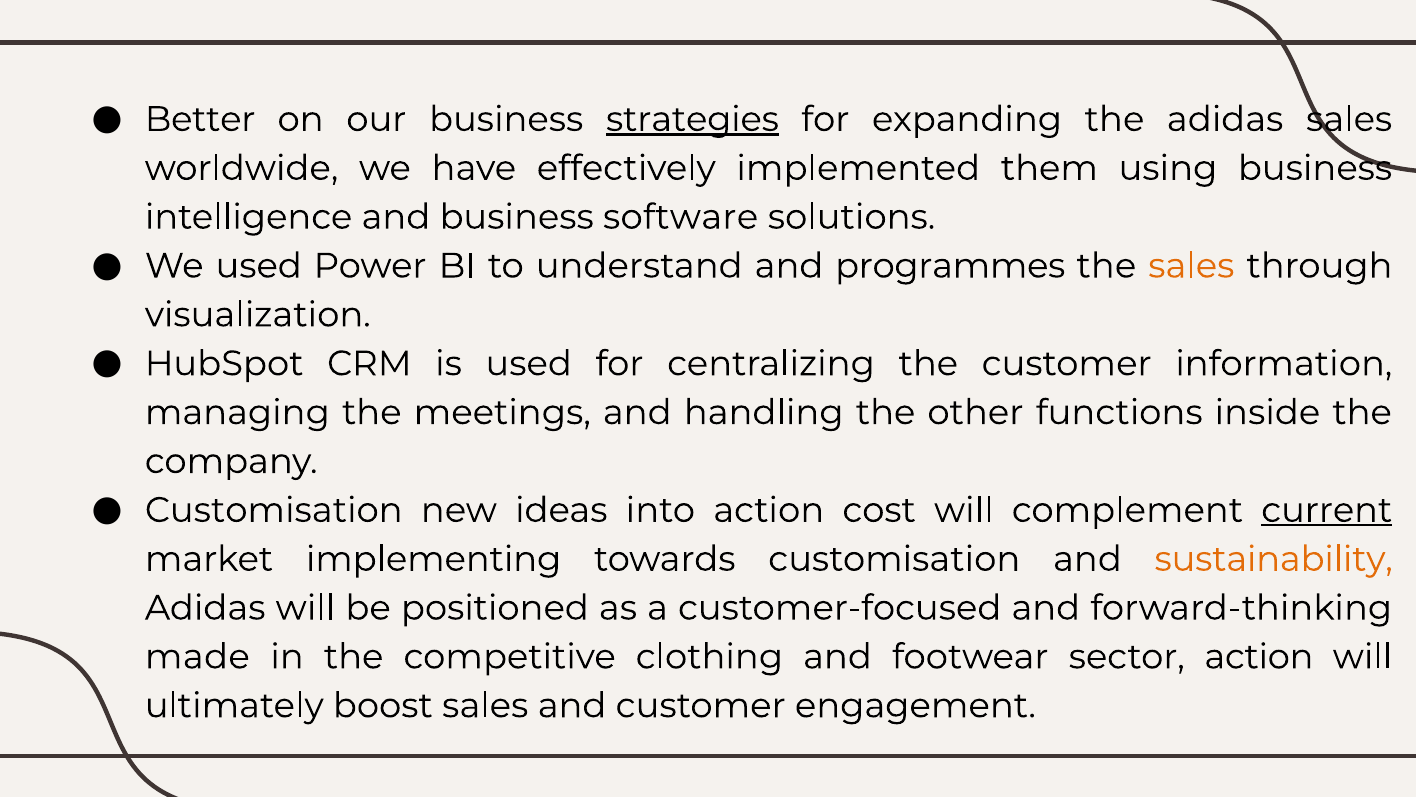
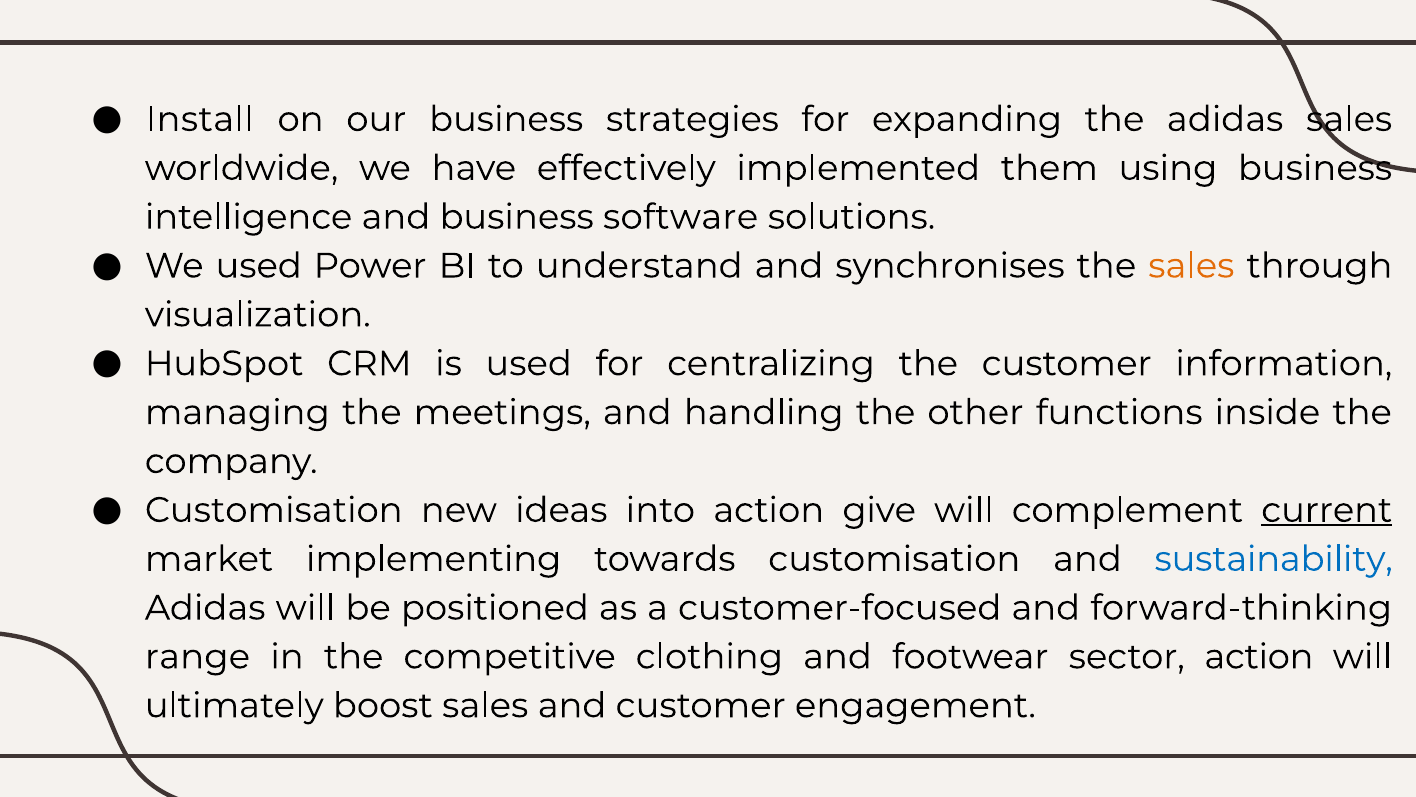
Better: Better -> Install
strategies underline: present -> none
programmes: programmes -> synchronises
cost: cost -> give
sustainability colour: orange -> blue
made: made -> range
